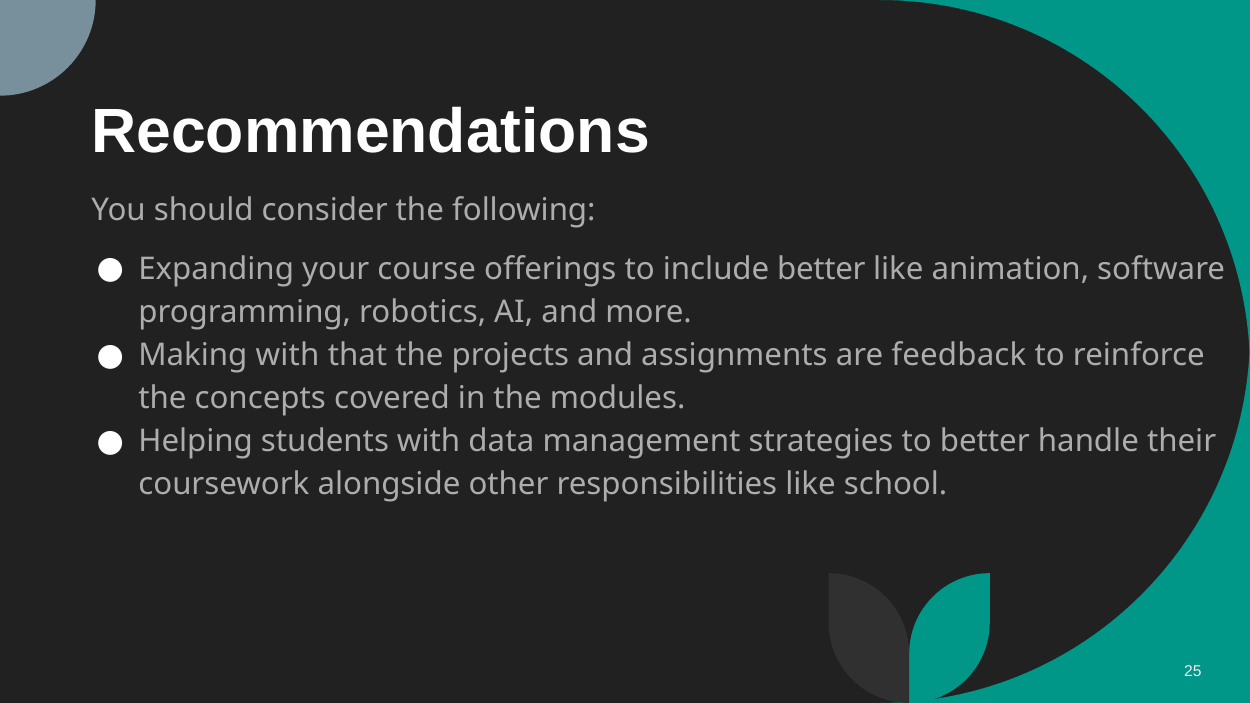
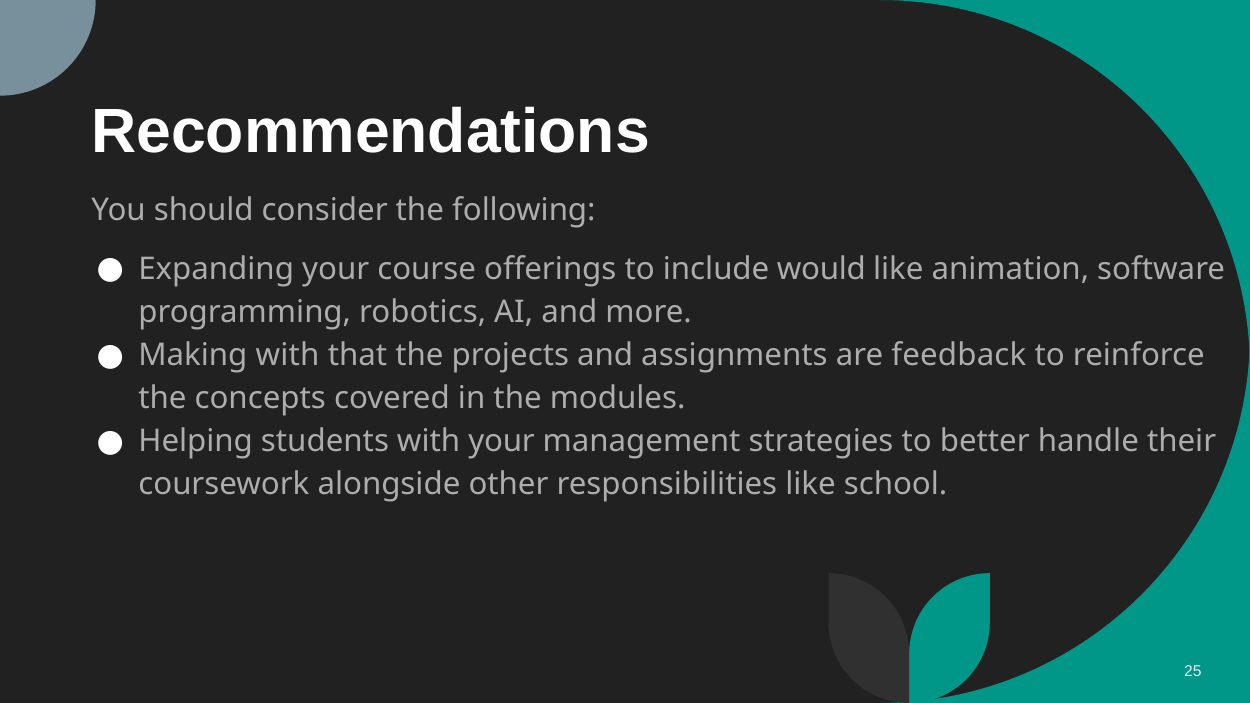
include better: better -> would
with data: data -> your
